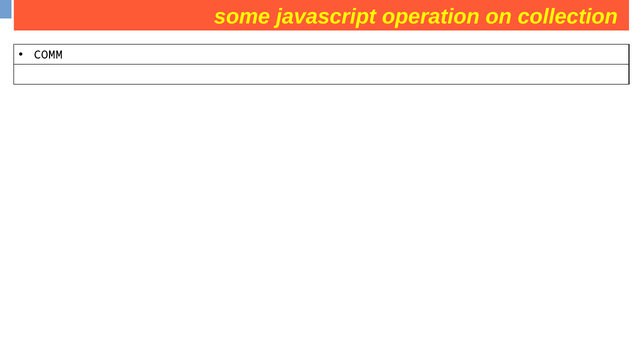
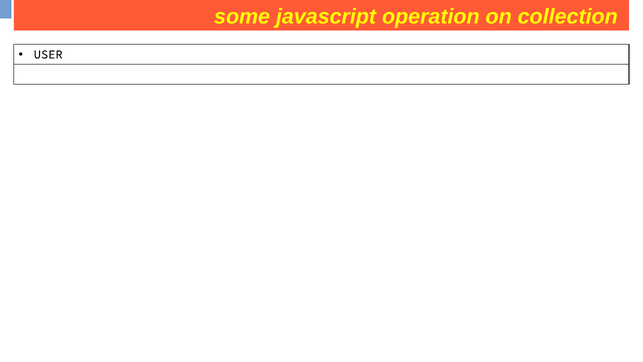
COMM: COMM -> USER
